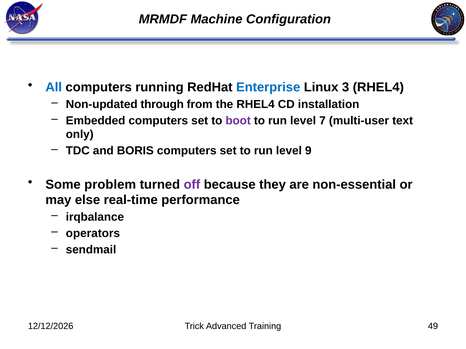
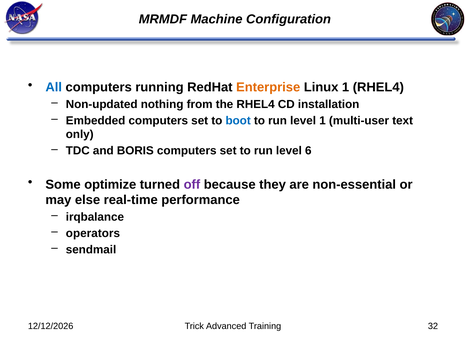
Enterprise colour: blue -> orange
Linux 3: 3 -> 1
through: through -> nothing
boot colour: purple -> blue
level 7: 7 -> 1
9: 9 -> 6
problem: problem -> optimize
49: 49 -> 32
